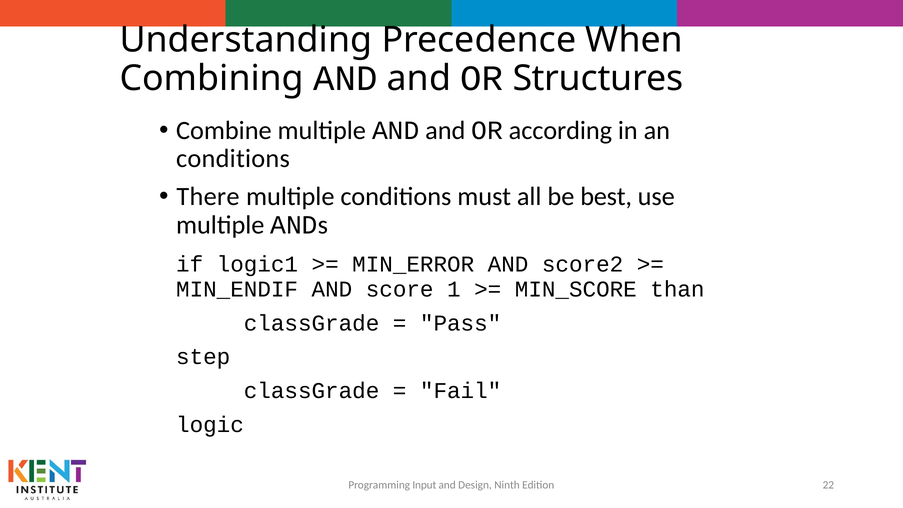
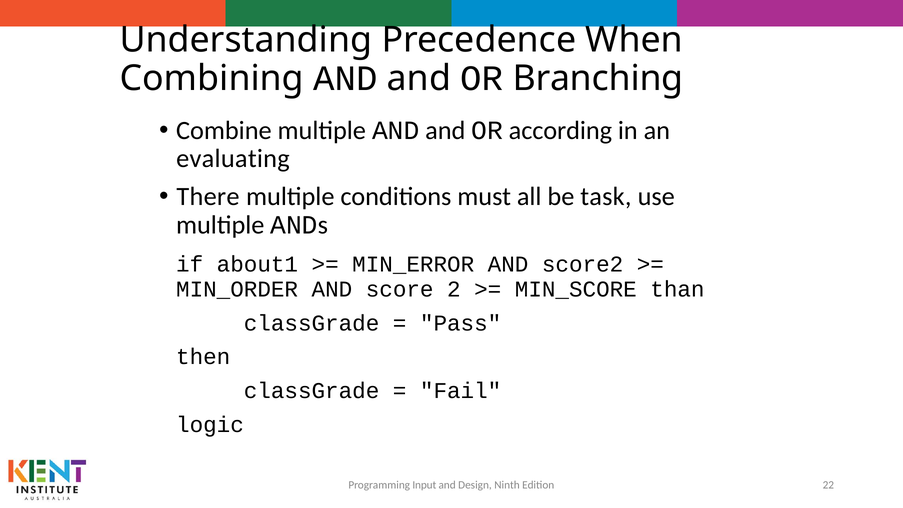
Structures: Structures -> Branching
conditions at (233, 159): conditions -> evaluating
best: best -> task
logic1: logic1 -> about1
MIN_ENDIF: MIN_ENDIF -> MIN_ORDER
1: 1 -> 2
step: step -> then
